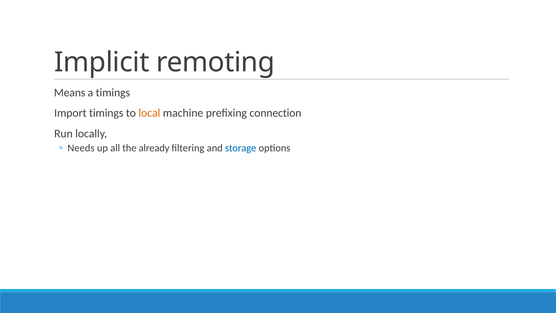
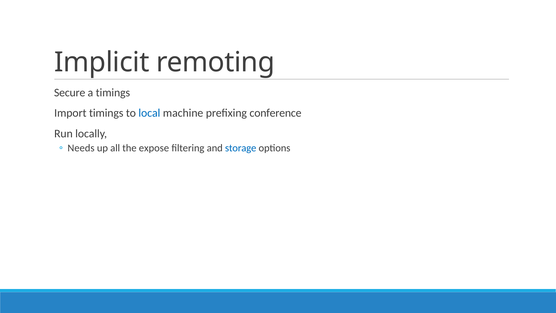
Means: Means -> Secure
local colour: orange -> blue
connection: connection -> conference
already: already -> expose
